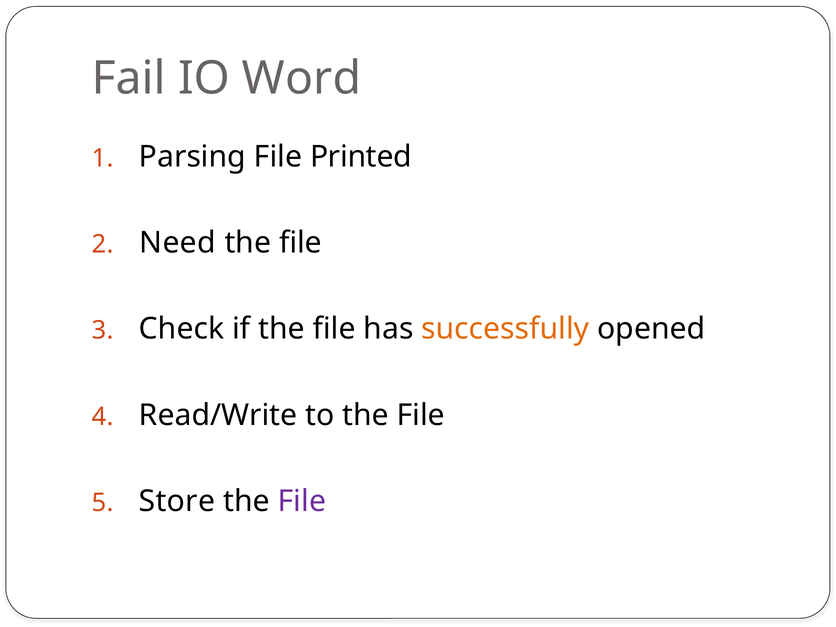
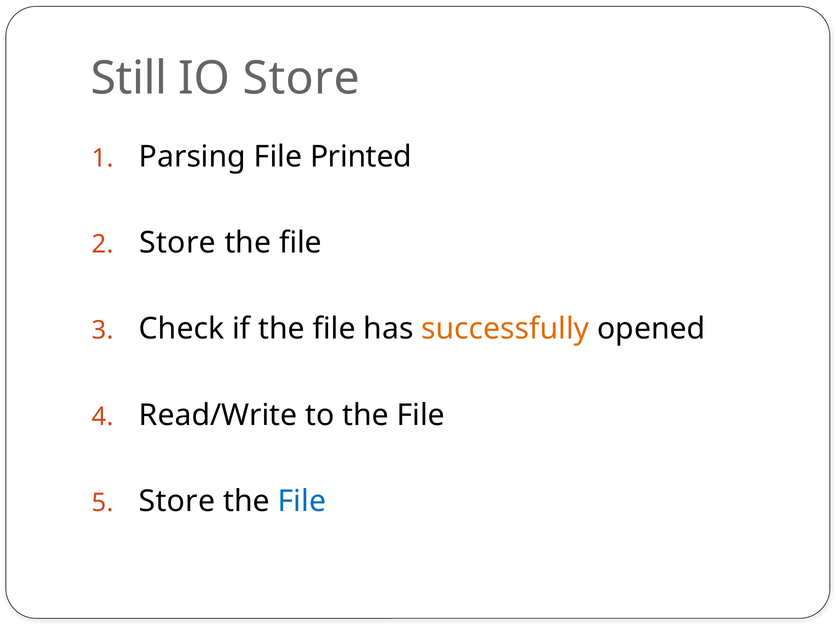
Fail: Fail -> Still
IO Word: Word -> Store
Need at (178, 243): Need -> Store
File at (302, 501) colour: purple -> blue
